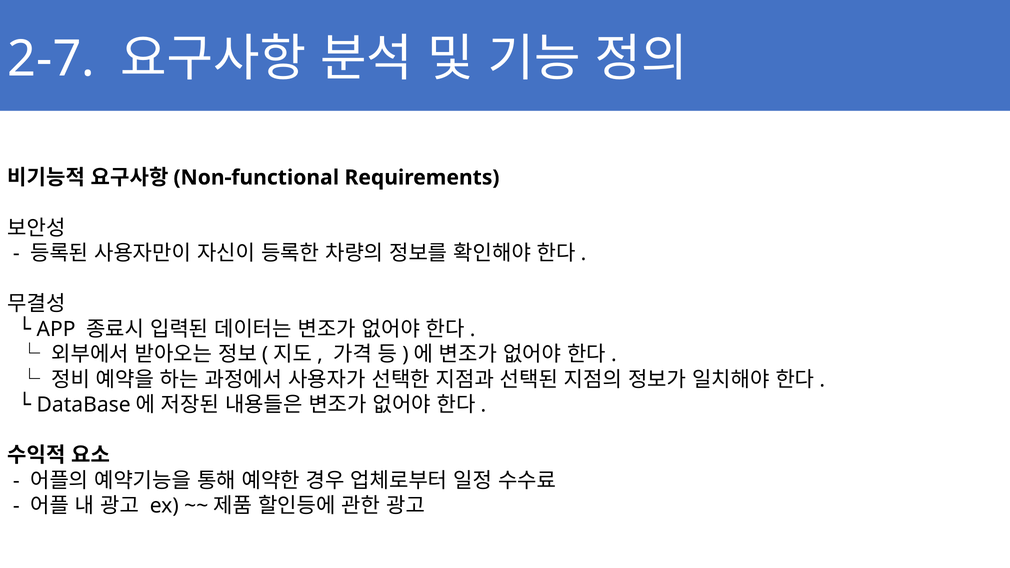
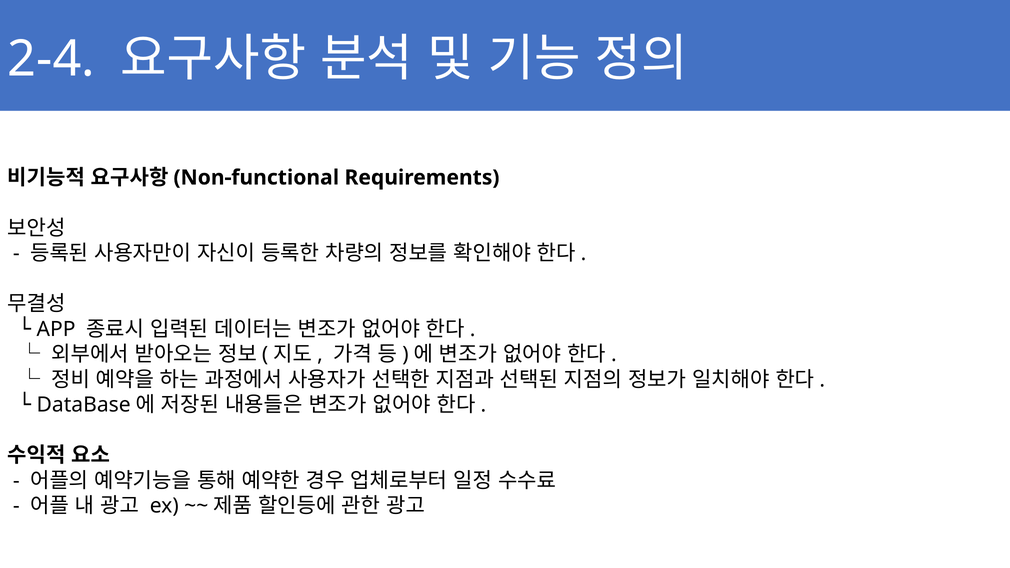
2-7: 2-7 -> 2-4
